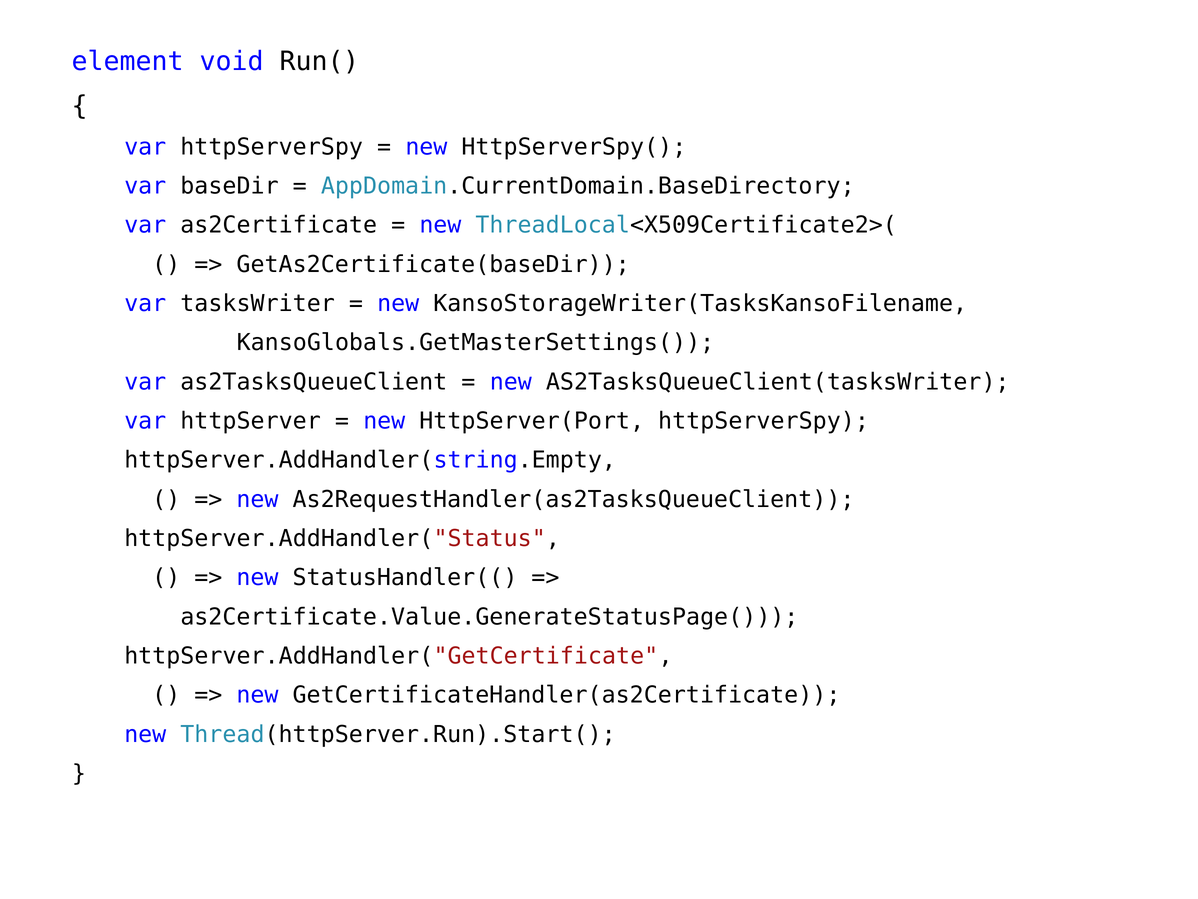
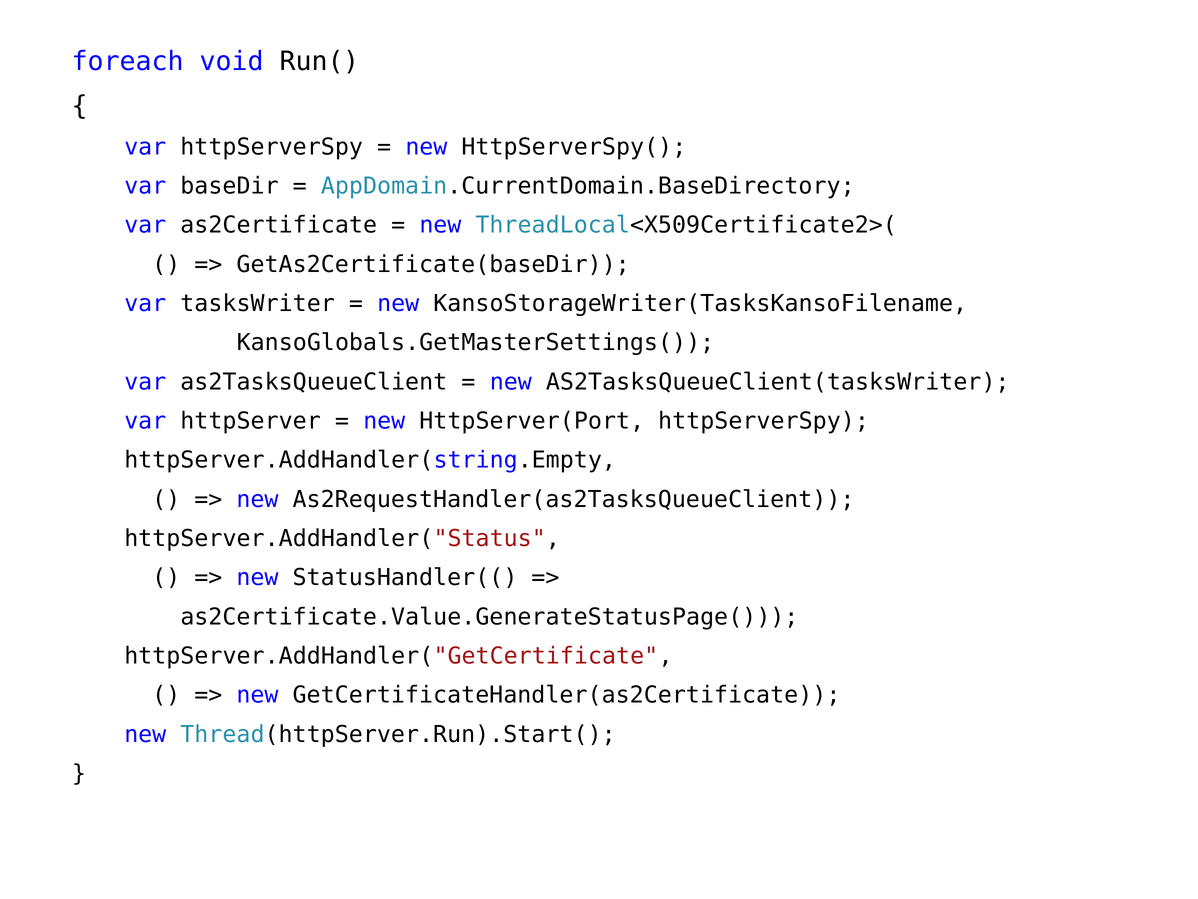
element: element -> foreach
